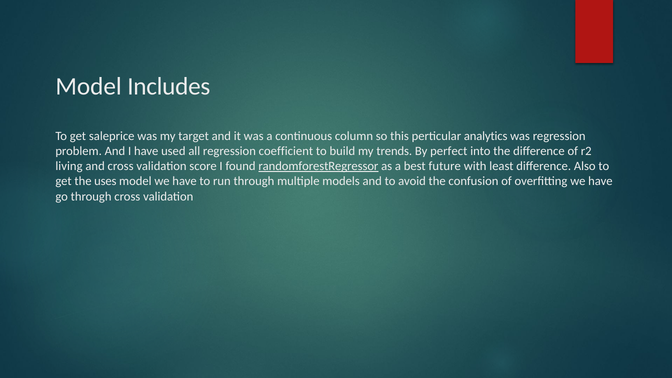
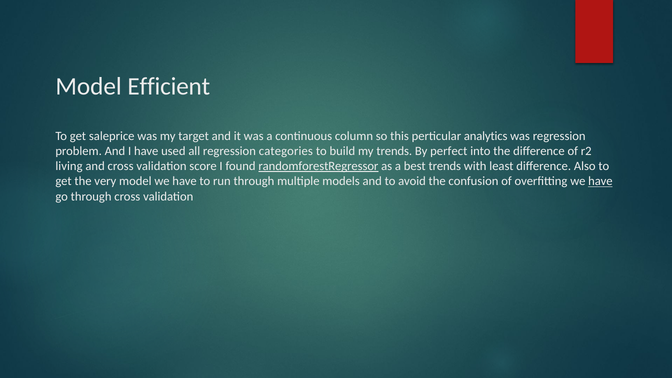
Includes: Includes -> Efficient
coefficient: coefficient -> categories
best future: future -> trends
uses: uses -> very
have at (600, 181) underline: none -> present
